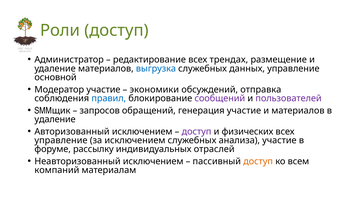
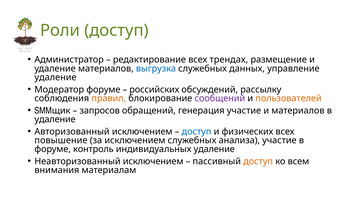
основной at (56, 77): основной -> удаление
Модератор участие: участие -> форуме
экономики: экономики -> российских
отправка: отправка -> рассылку
правил colour: blue -> orange
пользователей colour: purple -> orange
доступ at (196, 132) colour: purple -> blue
управление at (61, 141): управление -> повышение
рассылку: рассылку -> контроль
индивидуальных отраслей: отраслей -> удаление
компаний: компаний -> внимания
